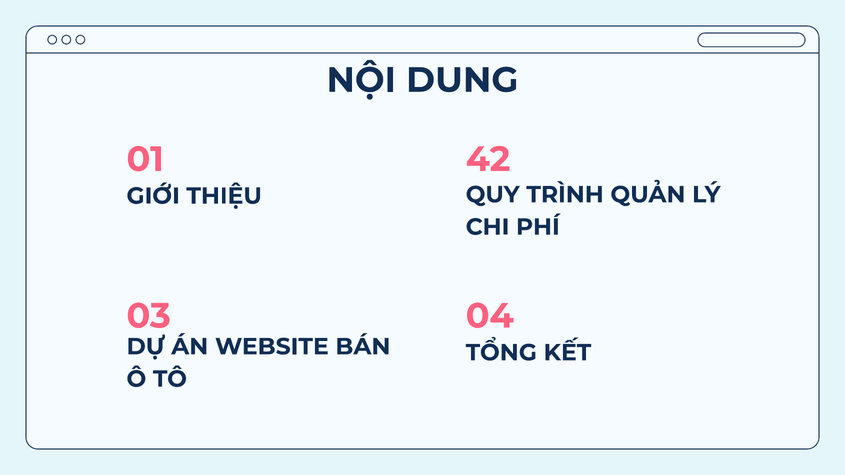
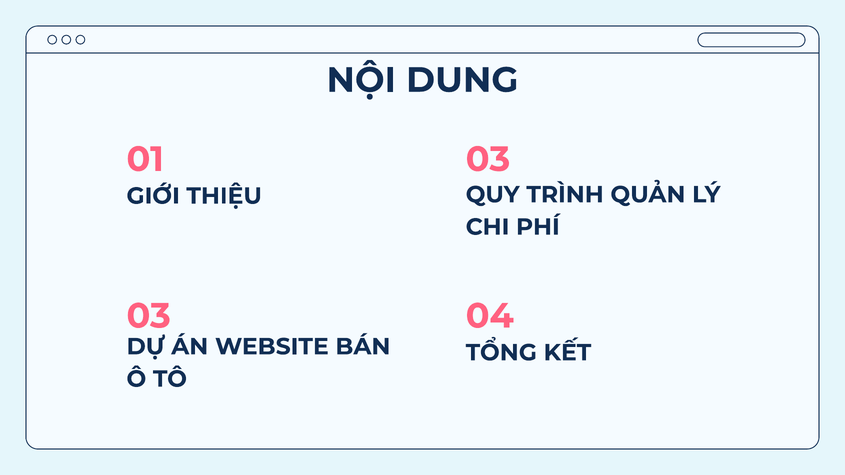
01 42: 42 -> 03
